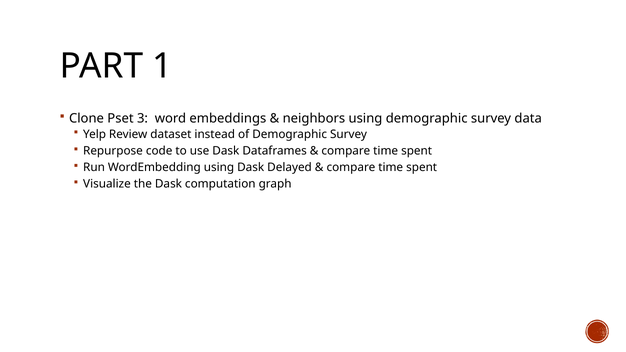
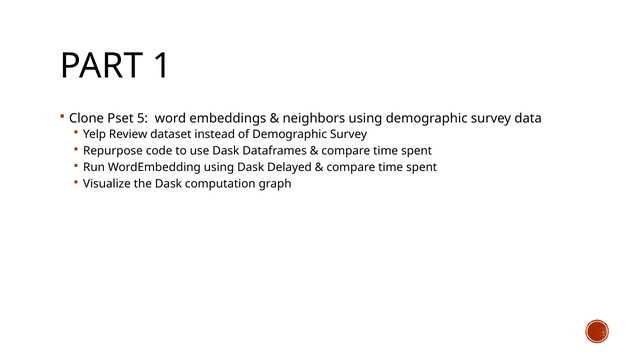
3: 3 -> 5
